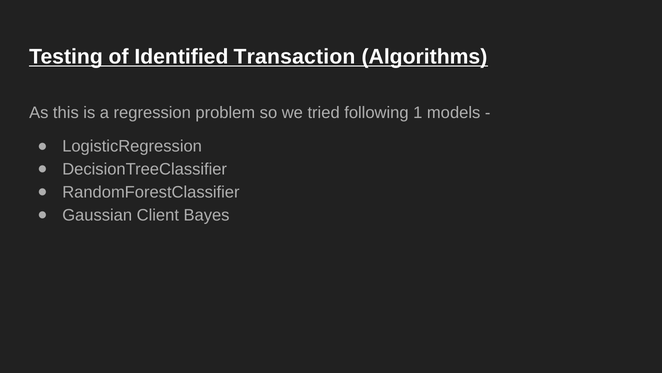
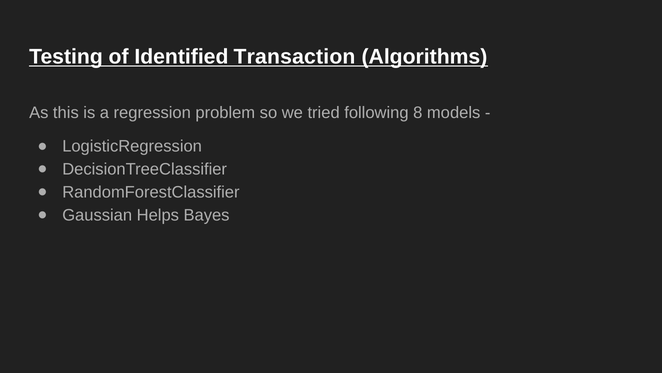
1: 1 -> 8
Client: Client -> Helps
